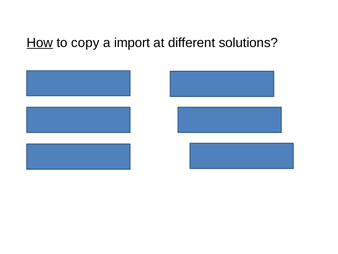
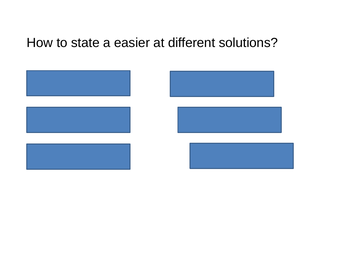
How underline: present -> none
copy: copy -> state
import: import -> easier
